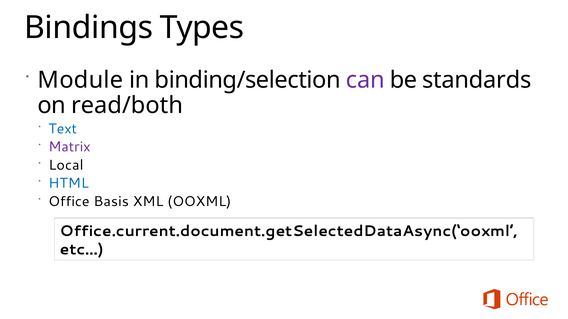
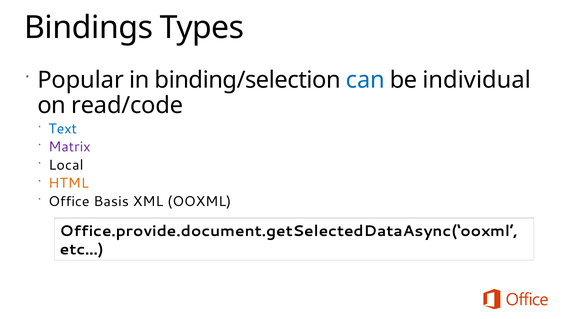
Module: Module -> Popular
can colour: purple -> blue
standards: standards -> individual
read/both: read/both -> read/code
HTML colour: blue -> orange
Office.current.document.getSelectedDataAsync(‘ooxml: Office.current.document.getSelectedDataAsync(‘ooxml -> Office.provide.document.getSelectedDataAsync(‘ooxml
